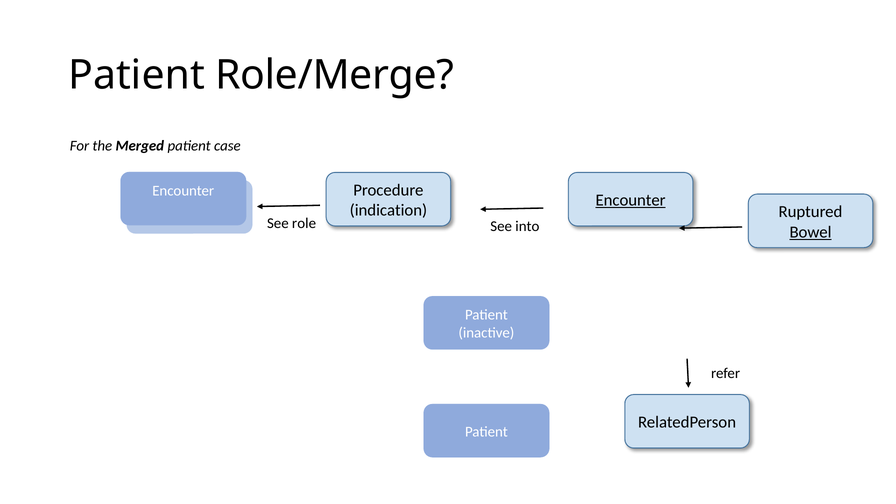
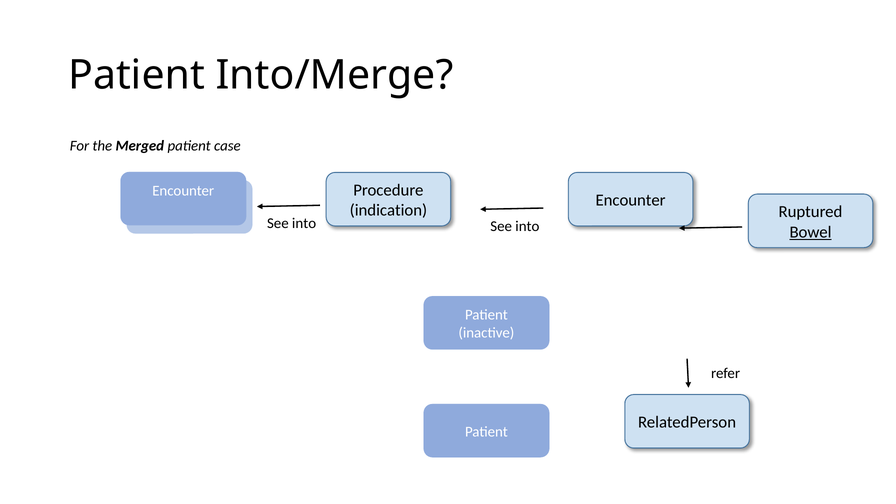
Role/Merge: Role/Merge -> Into/Merge
Encounter at (631, 200) underline: present -> none
role at (304, 223): role -> into
